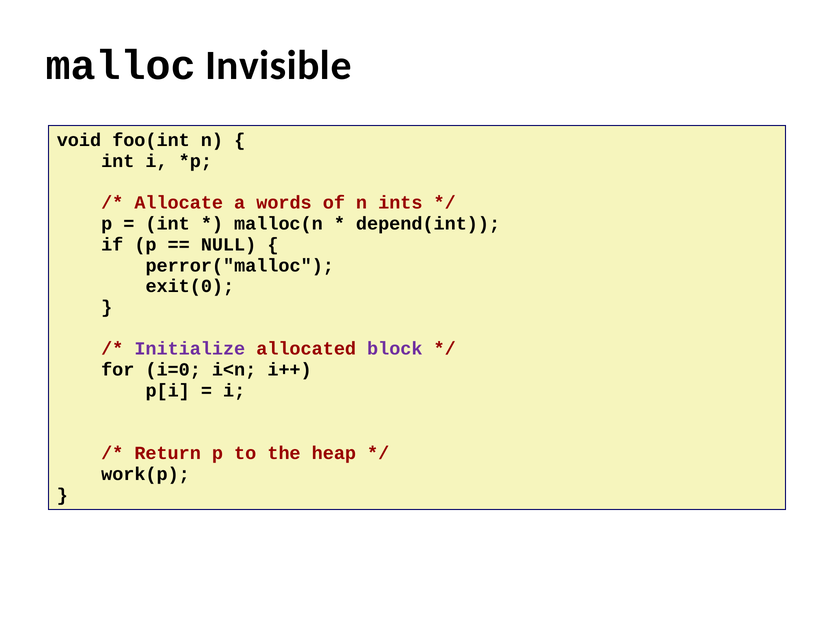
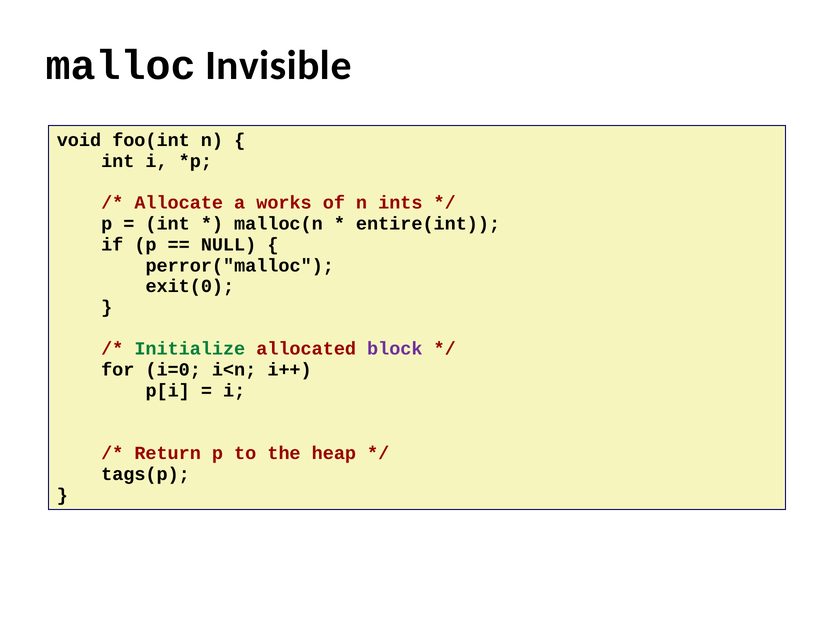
words: words -> works
depend(int: depend(int -> entire(int
Initialize colour: purple -> green
work(p: work(p -> tags(p
